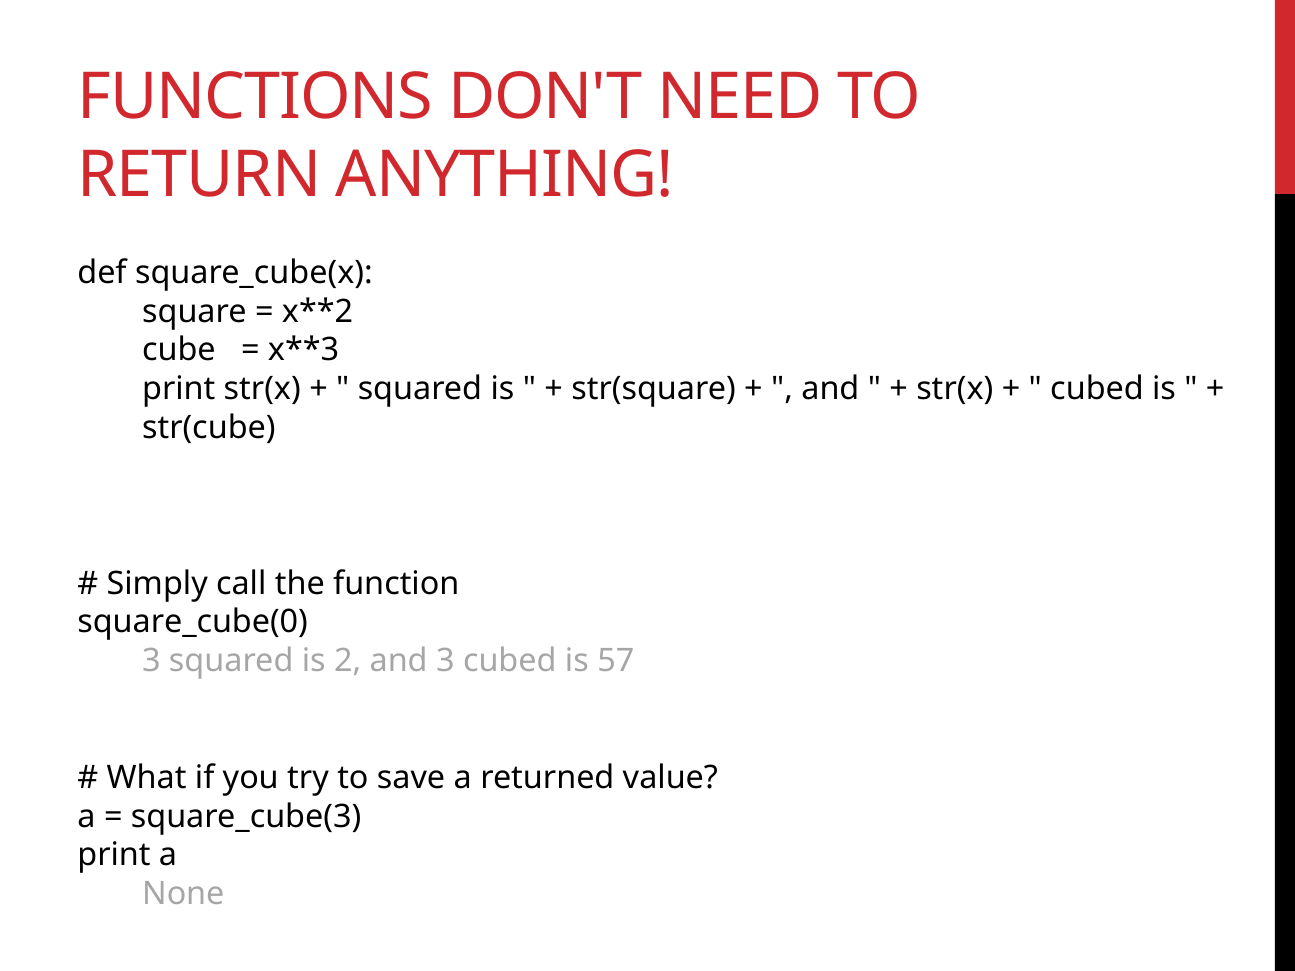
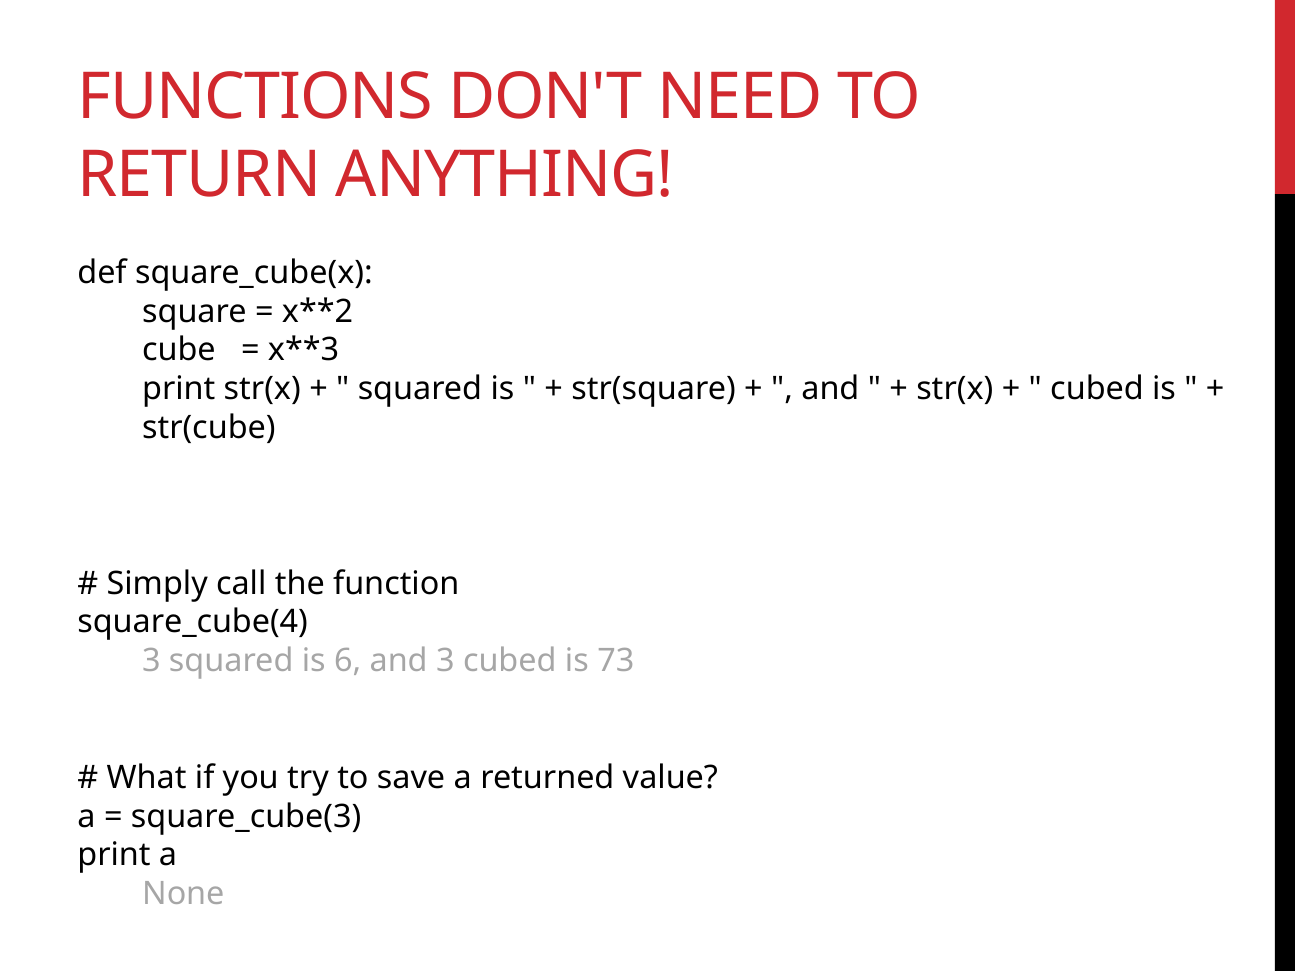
square_cube(0: square_cube(0 -> square_cube(4
2: 2 -> 6
57: 57 -> 73
